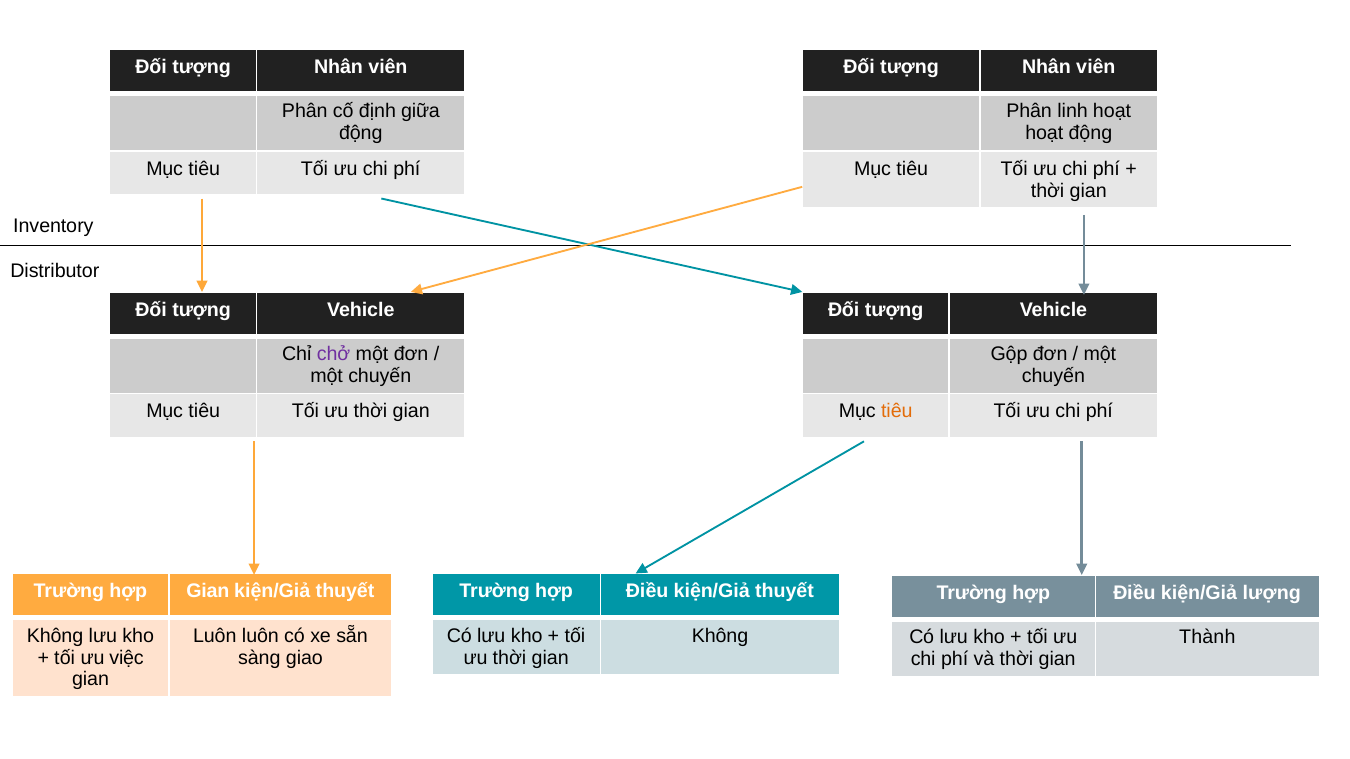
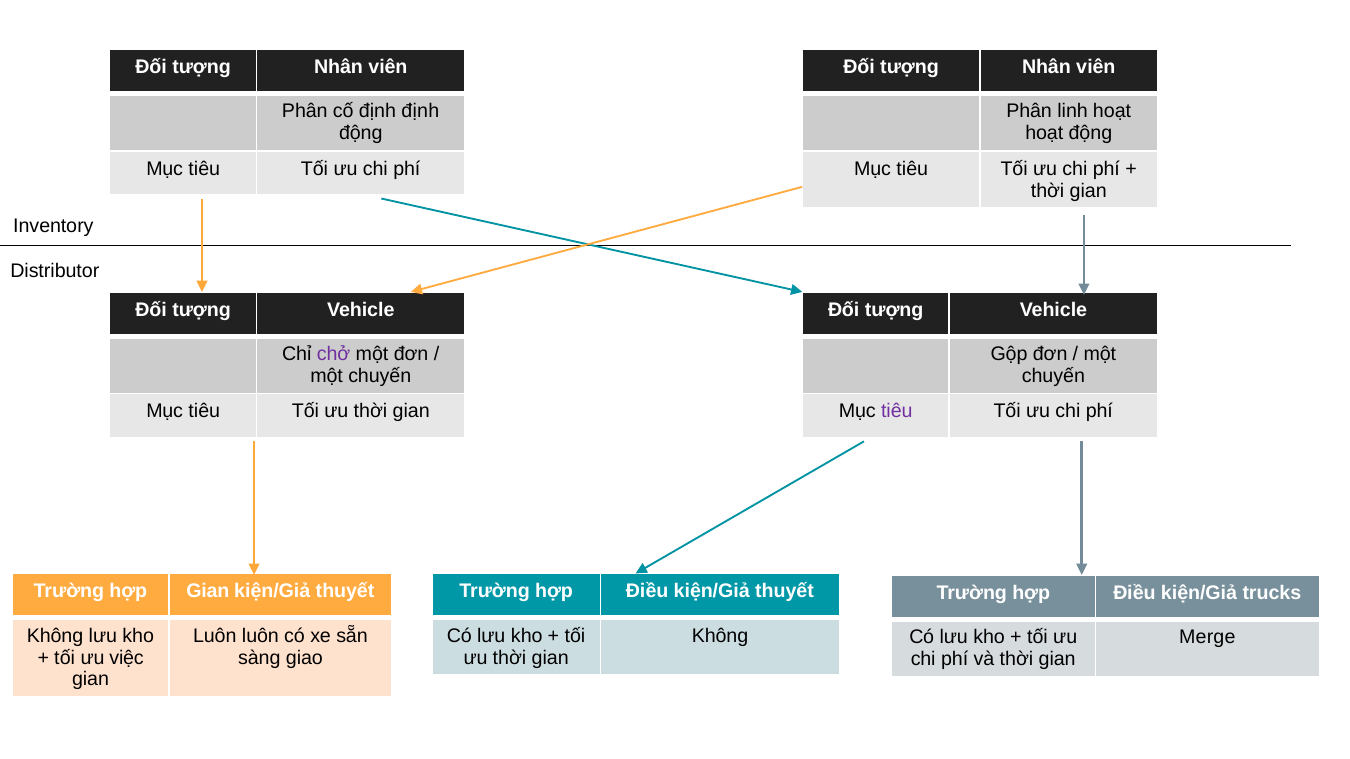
định giữa: giữa -> định
tiêu at (897, 412) colour: orange -> purple
lượng: lượng -> trucks
Thành: Thành -> Merge
